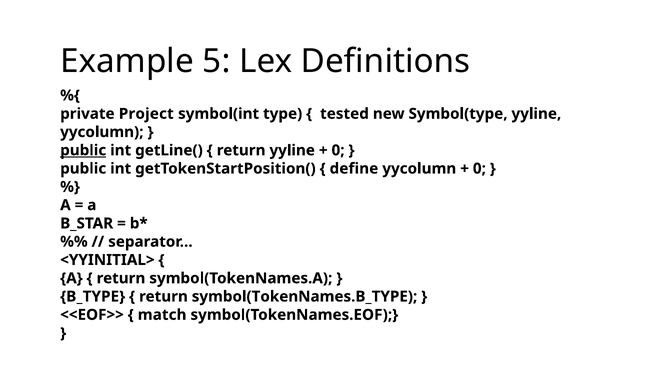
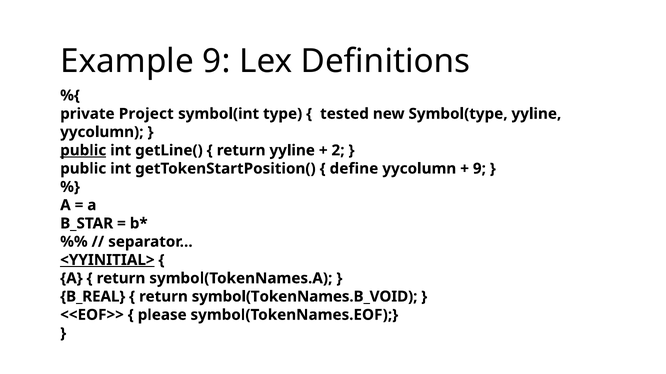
Example 5: 5 -> 9
0 at (338, 151): 0 -> 2
0 at (479, 169): 0 -> 9
<YYINITIAL> underline: none -> present
B_TYPE: B_TYPE -> B_REAL
symbol(TokenNames.B_TYPE: symbol(TokenNames.B_TYPE -> symbol(TokenNames.B_VOID
match: match -> please
